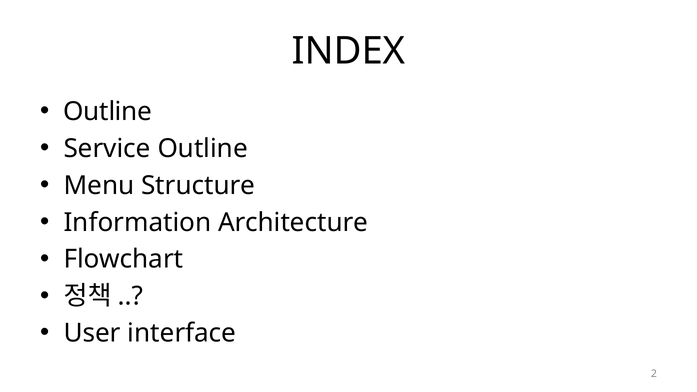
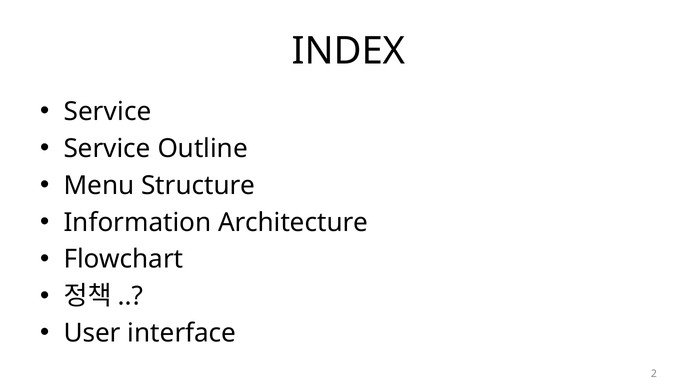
Outline at (108, 112): Outline -> Service
